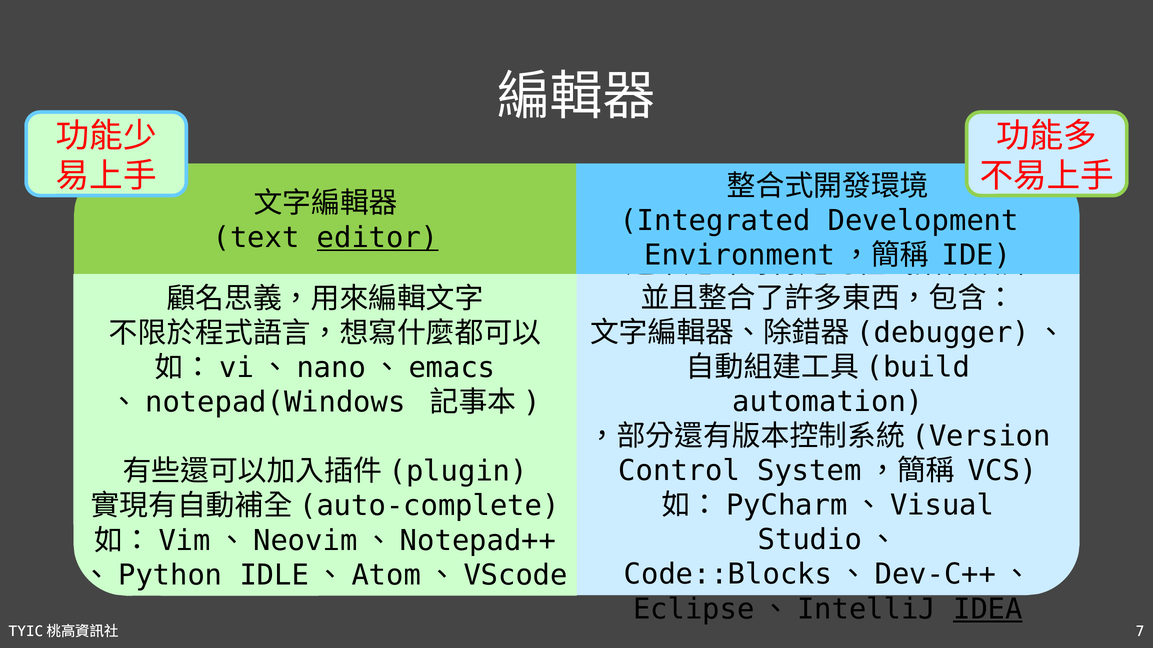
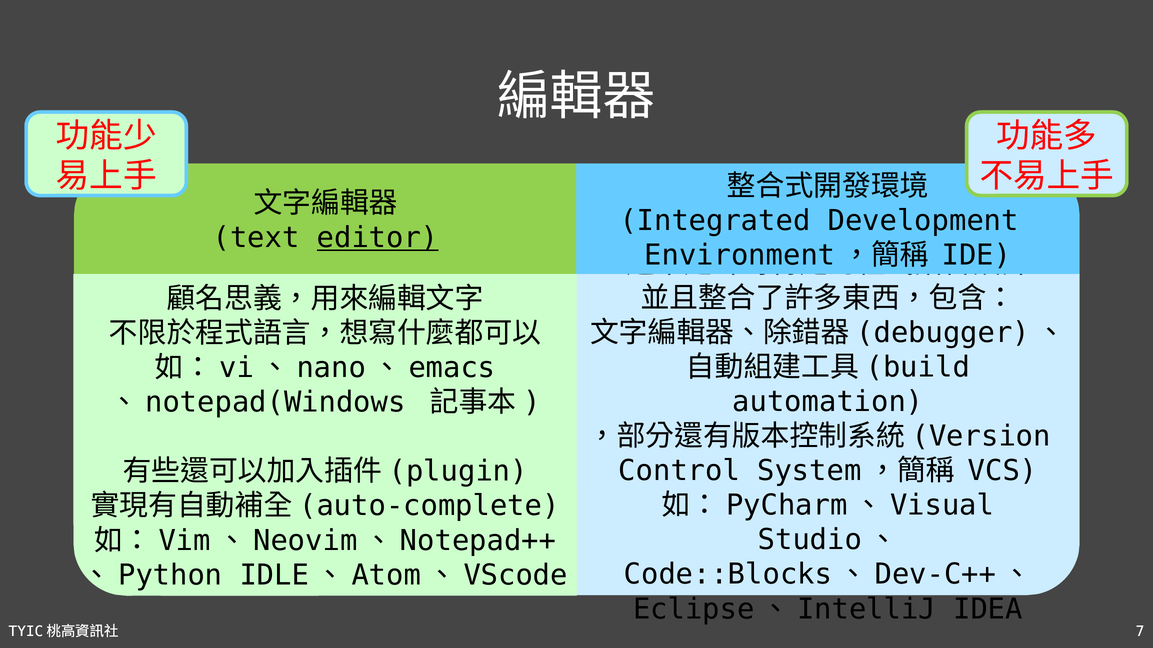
IDEA underline: present -> none
